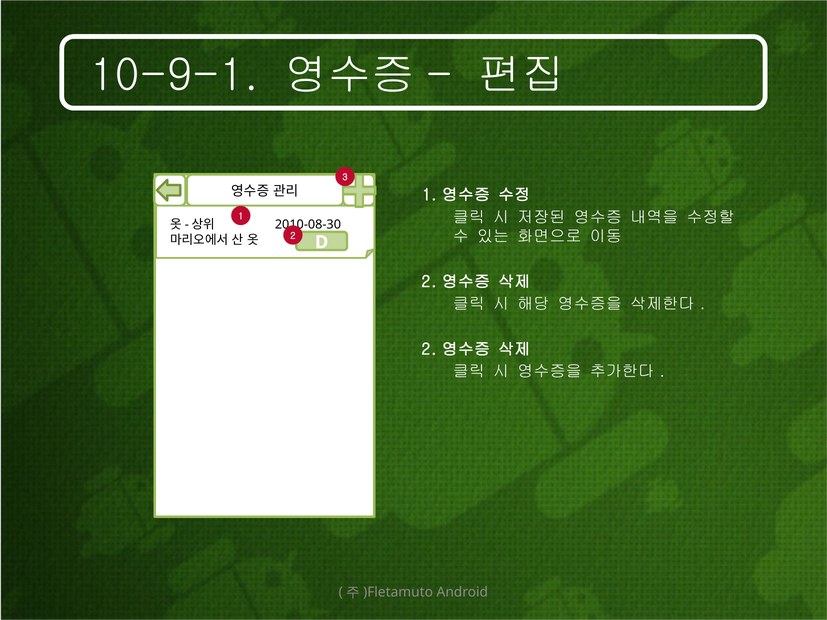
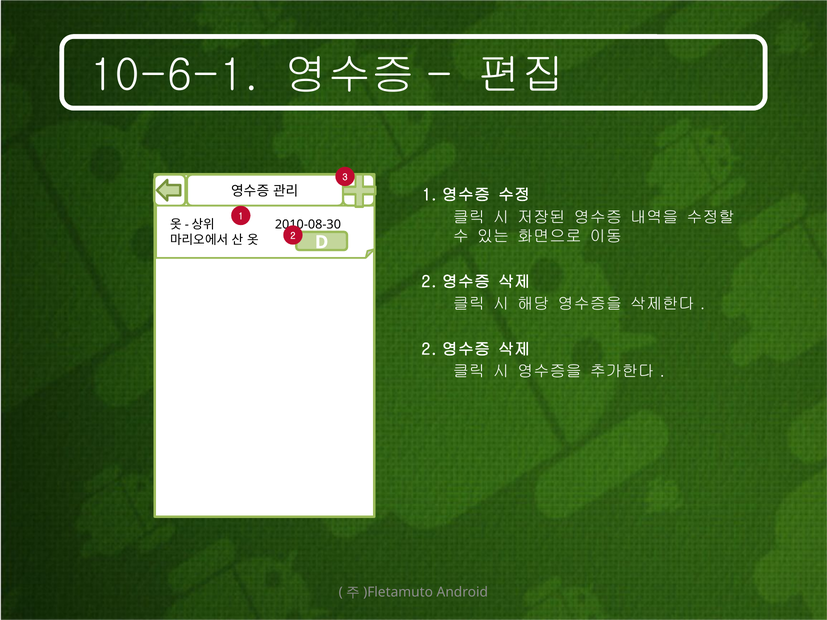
10-9-1: 10-9-1 -> 10-6-1
